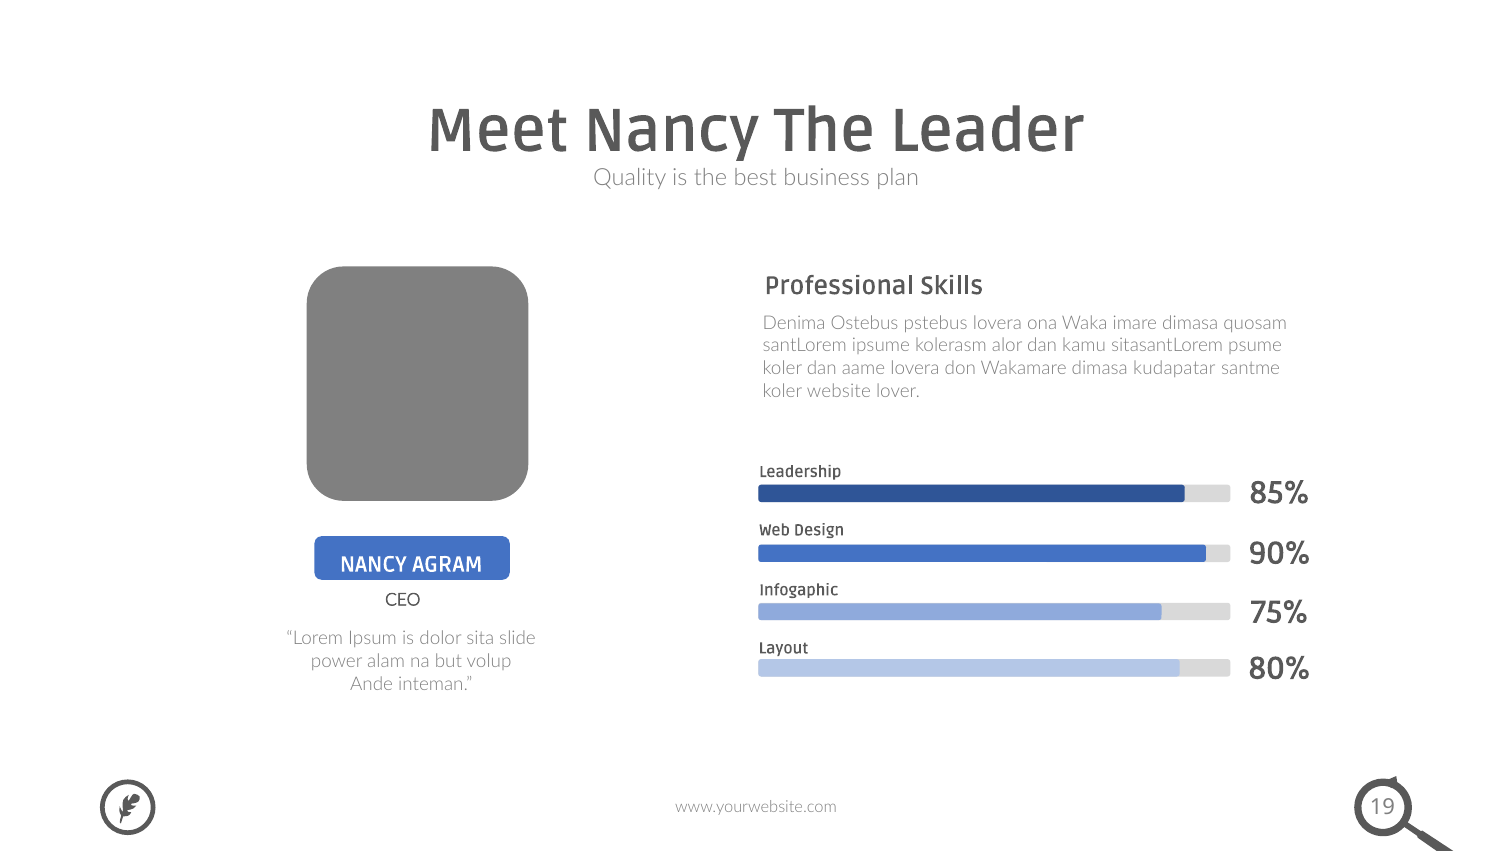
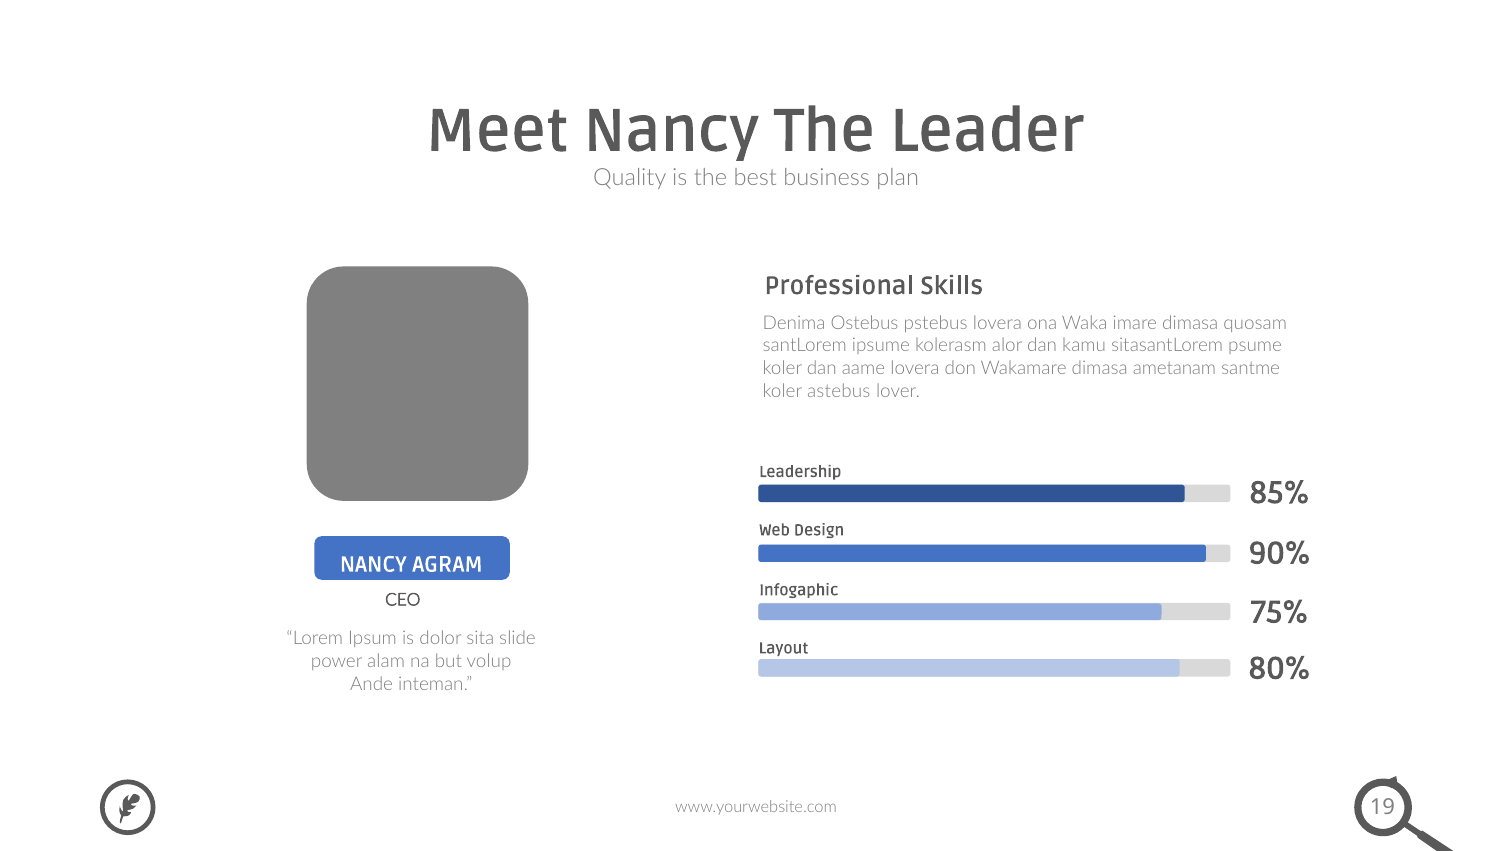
kudapatar: kudapatar -> ametanam
website: website -> astebus
